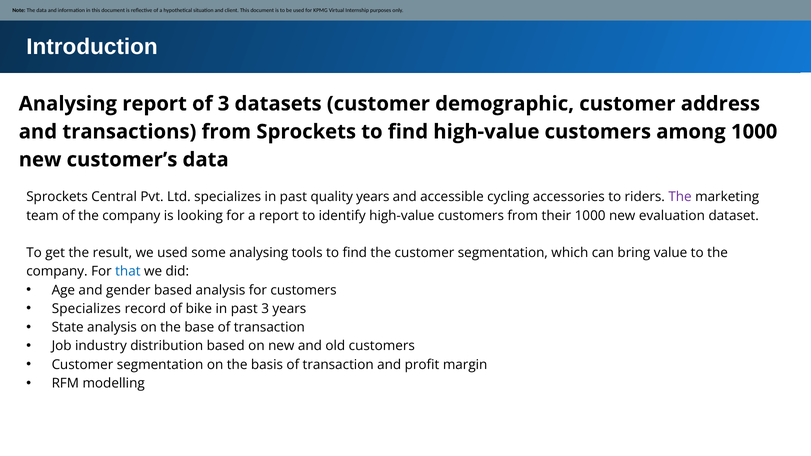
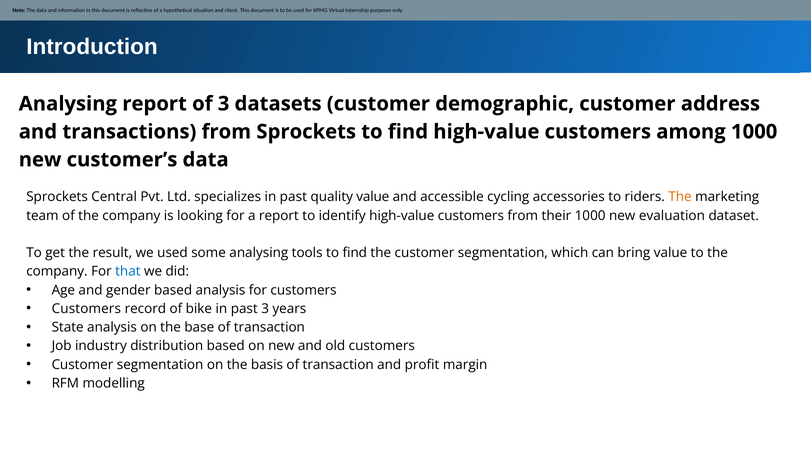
quality years: years -> value
The at (680, 197) colour: purple -> orange
Specializes at (86, 309): Specializes -> Customers
